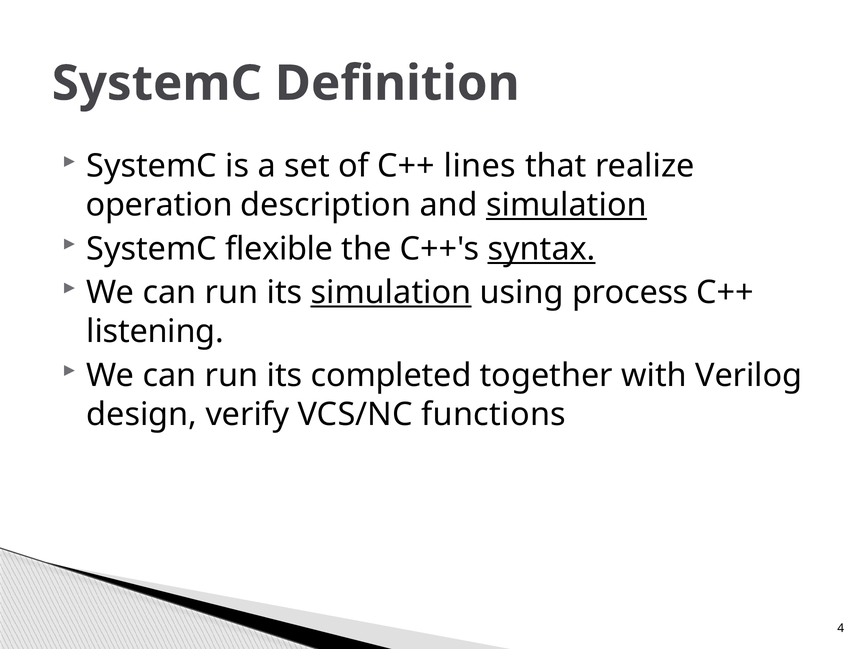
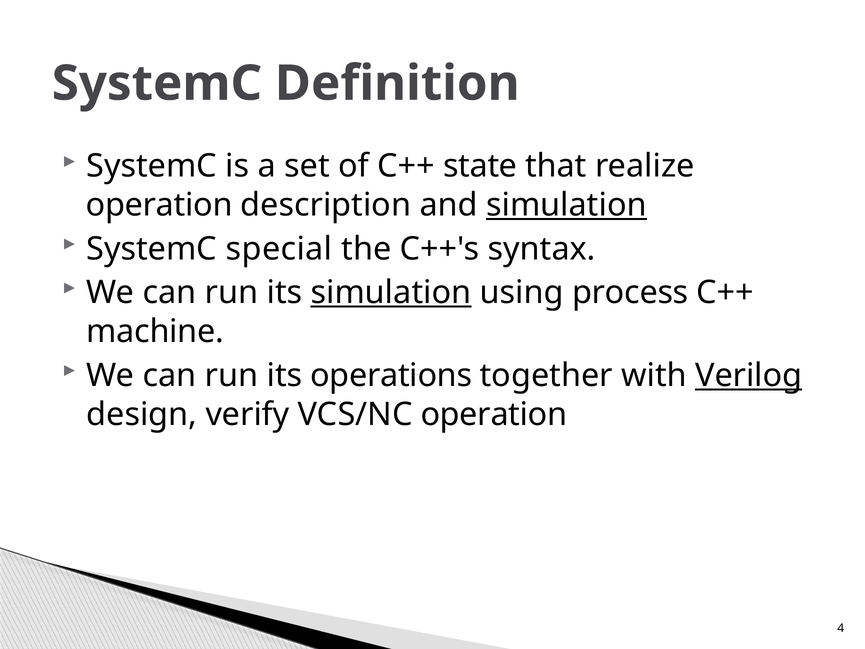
lines: lines -> state
flexible: flexible -> special
syntax underline: present -> none
listening: listening -> machine
completed: completed -> operations
Verilog underline: none -> present
VCS/NC functions: functions -> operation
